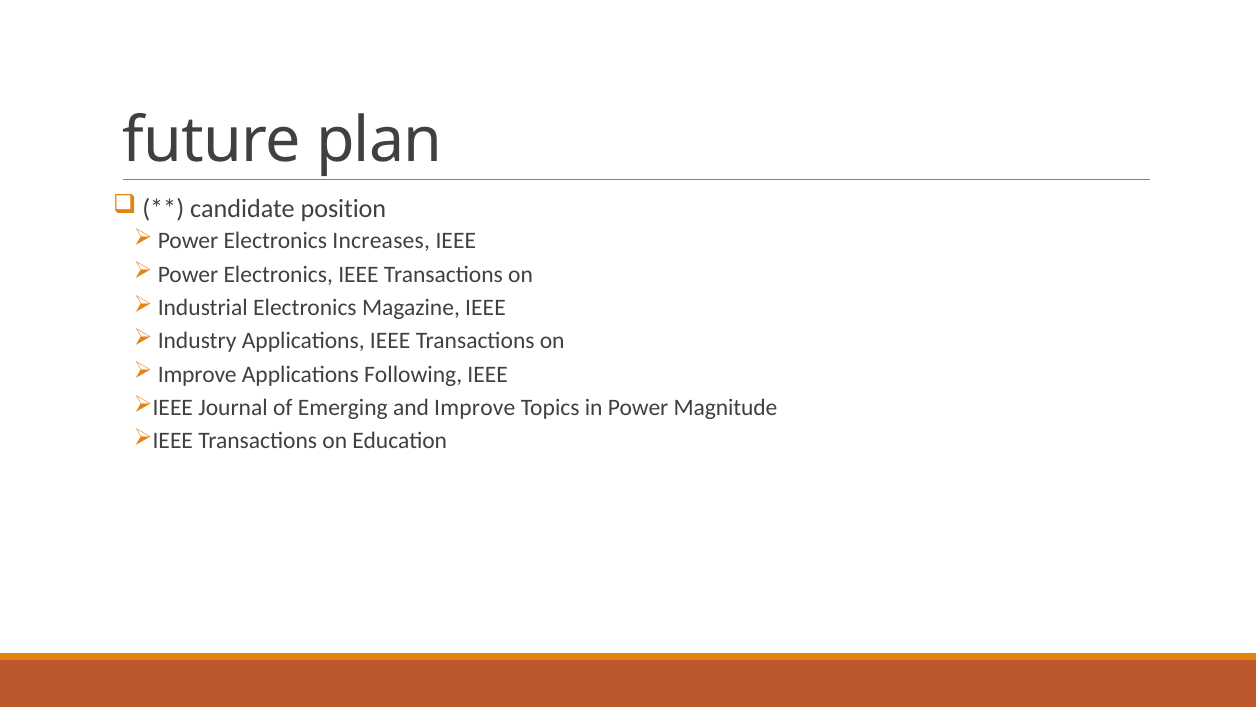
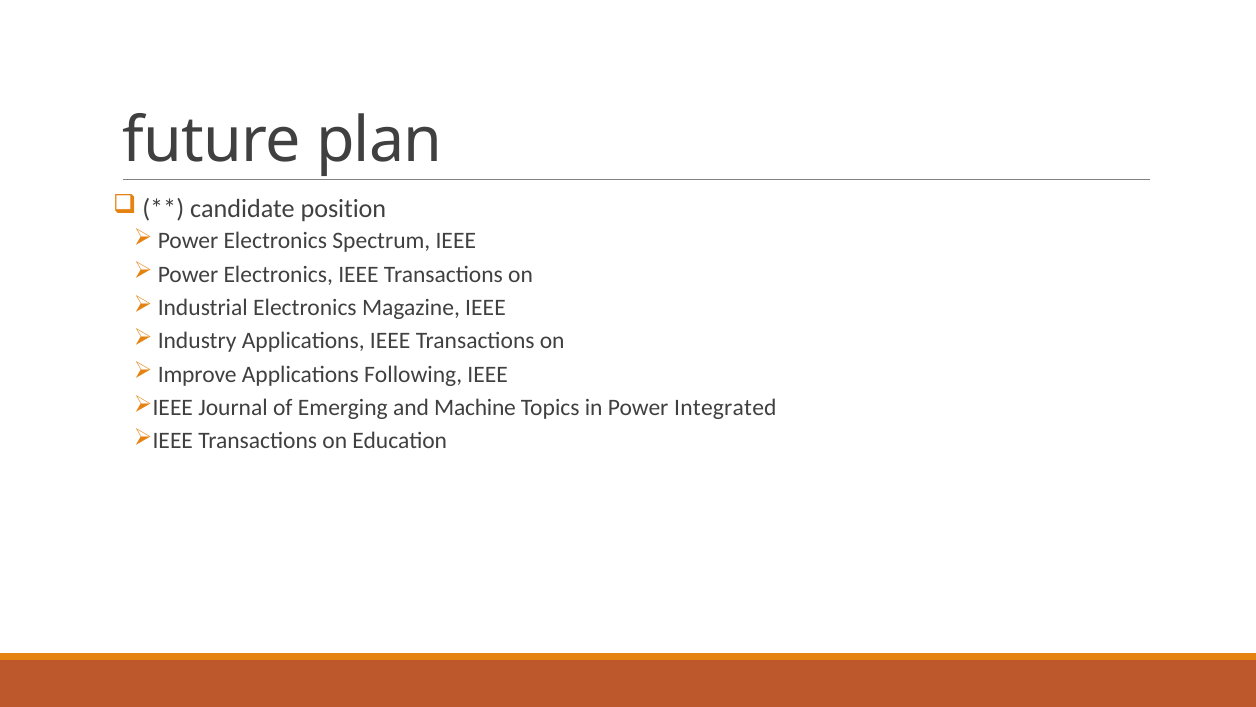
Increases: Increases -> Spectrum
and Improve: Improve -> Machine
Magnitude: Magnitude -> Integrated
